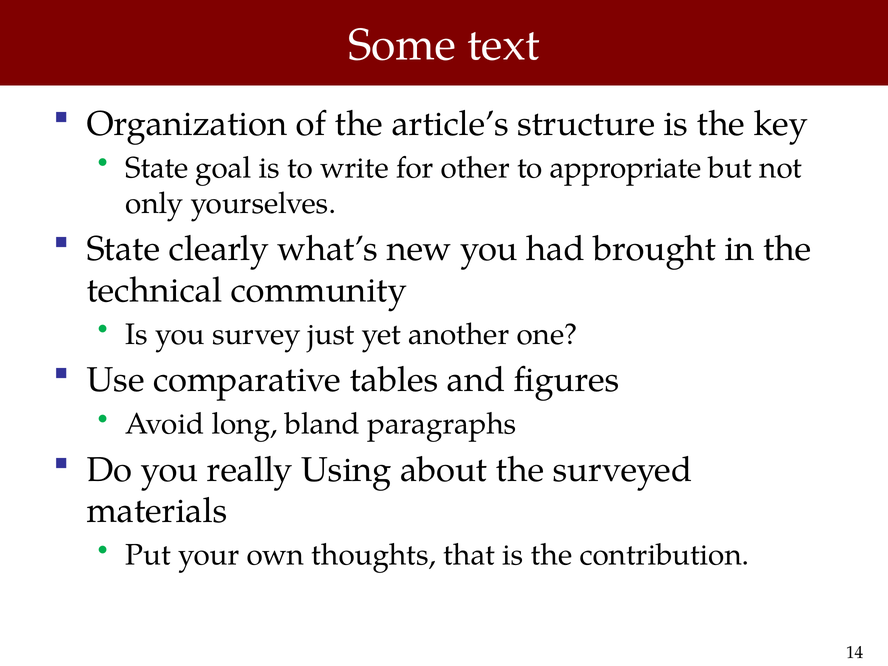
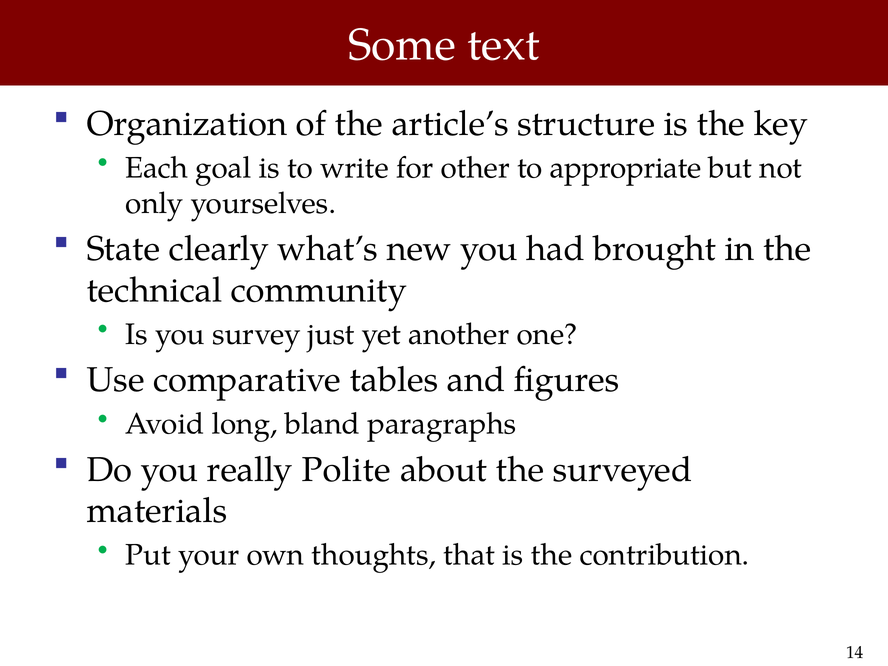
State at (157, 168): State -> Each
Using: Using -> Polite
